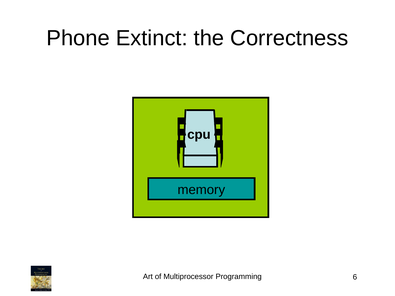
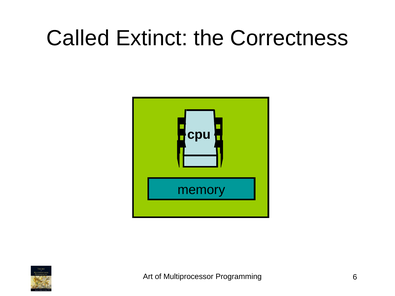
Phone: Phone -> Called
